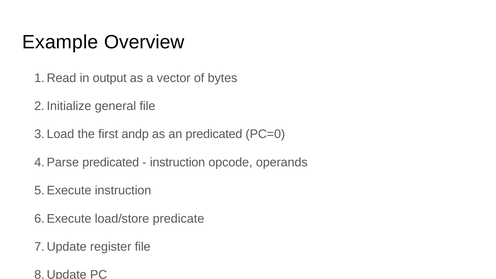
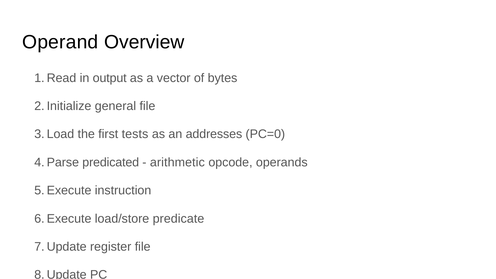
Example: Example -> Operand
andp: andp -> tests
an predicated: predicated -> addresses
instruction at (178, 162): instruction -> arithmetic
